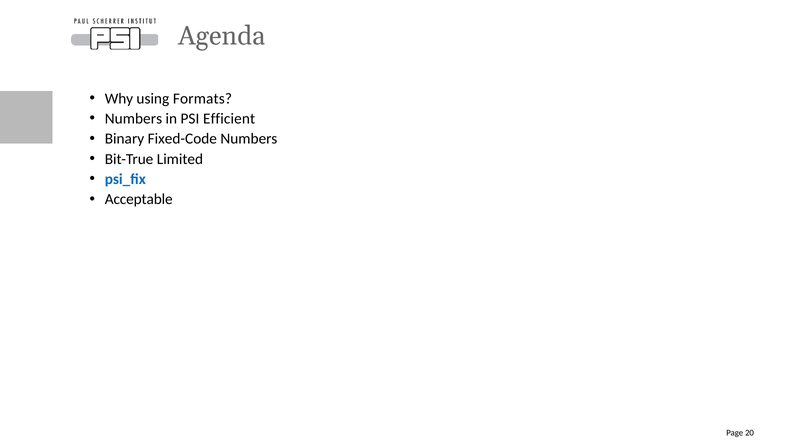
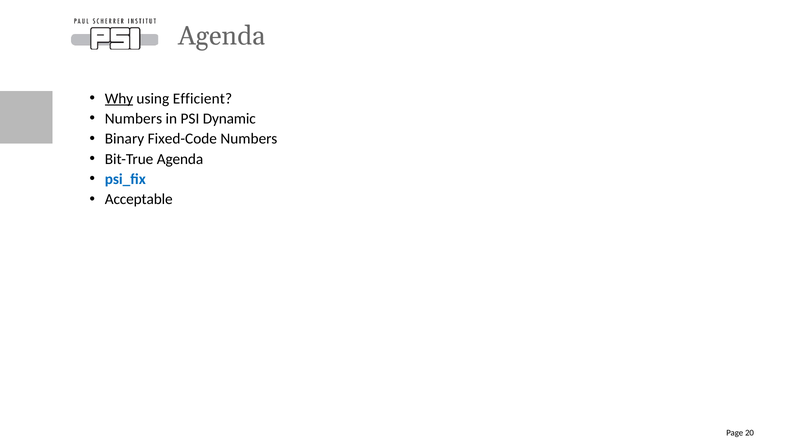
Why underline: none -> present
Formats: Formats -> Efficient
Efficient: Efficient -> Dynamic
Bit-True Limited: Limited -> Agenda
